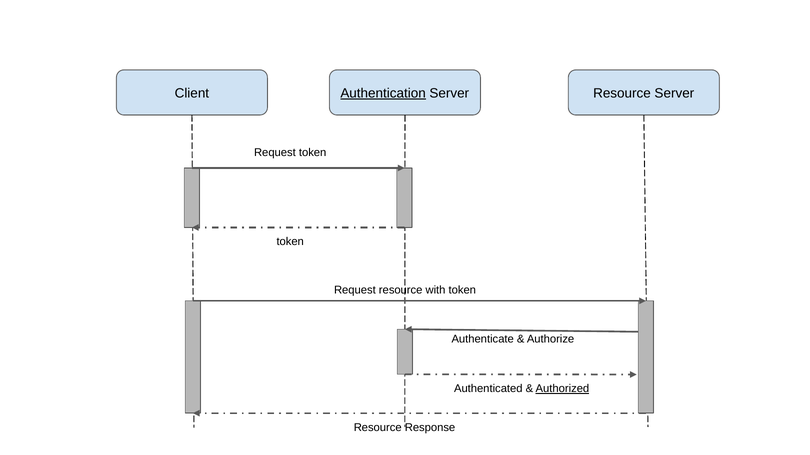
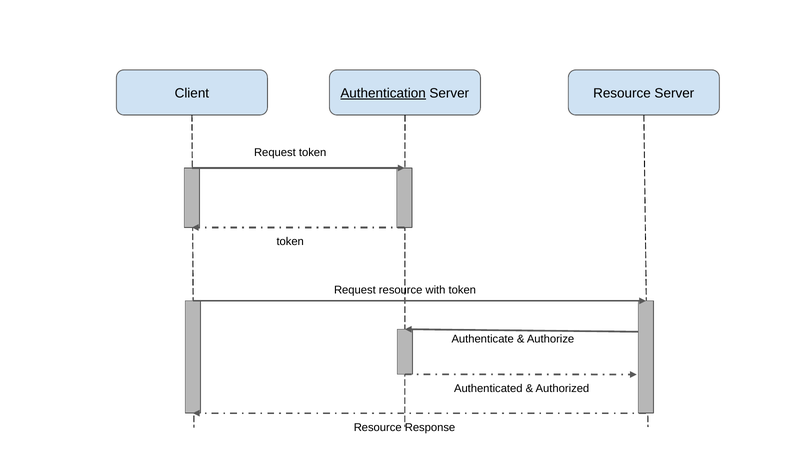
Authorized underline: present -> none
